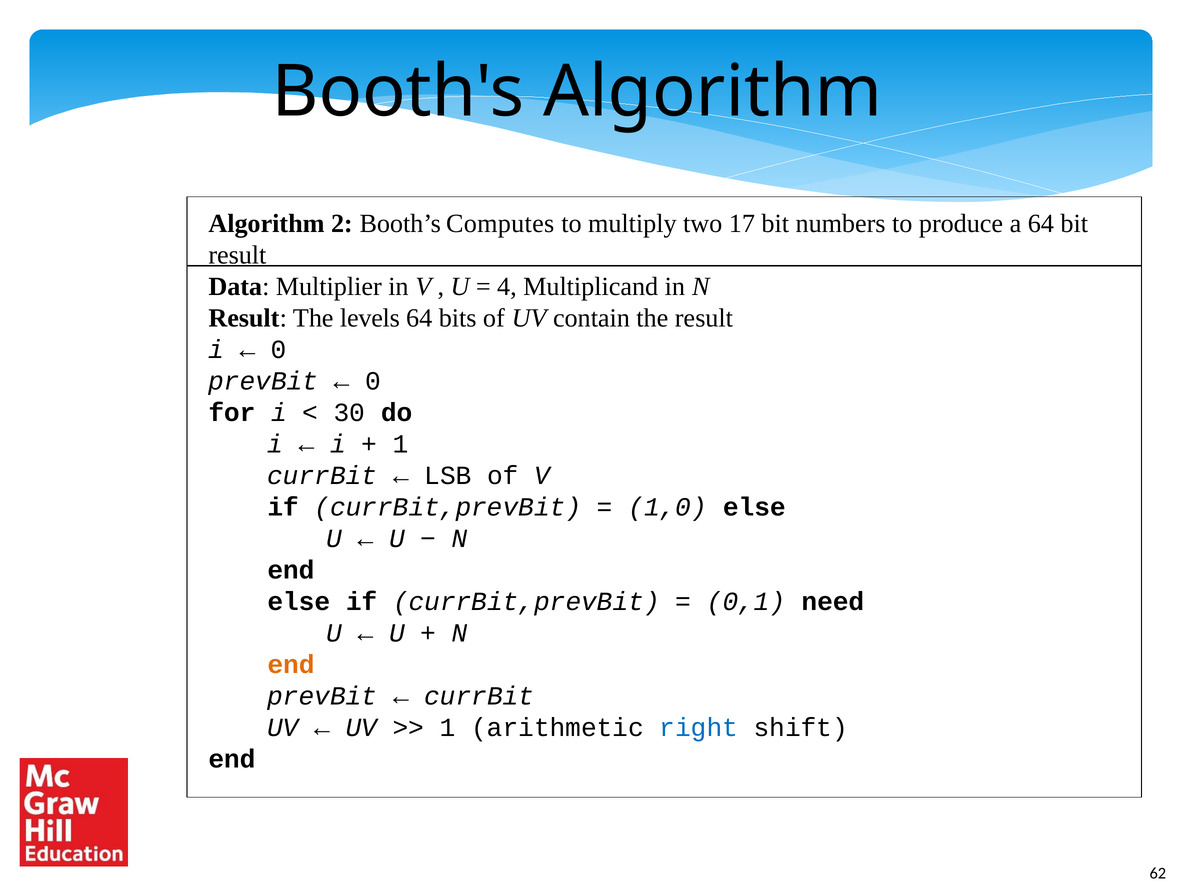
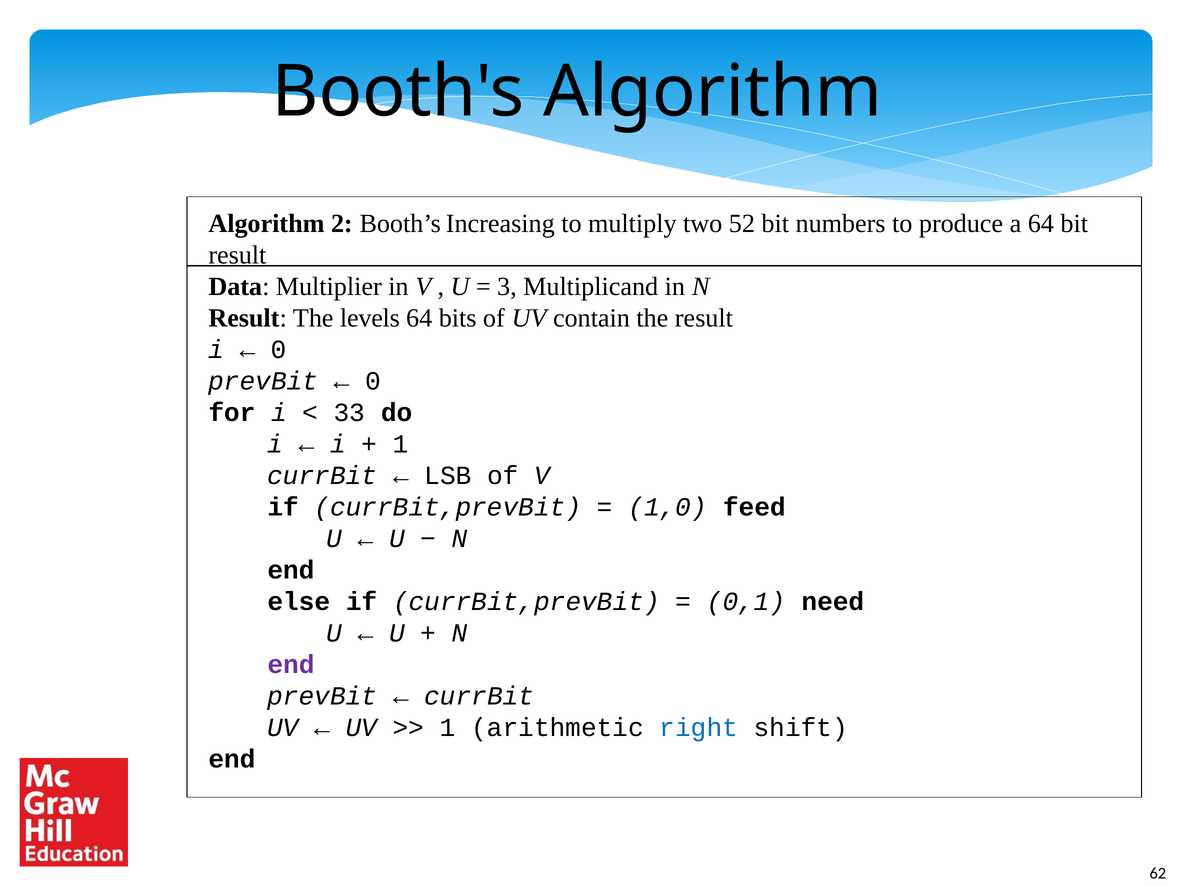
Computes: Computes -> Increasing
17: 17 -> 52
4: 4 -> 3
30: 30 -> 33
1,0 else: else -> feed
end at (291, 664) colour: orange -> purple
